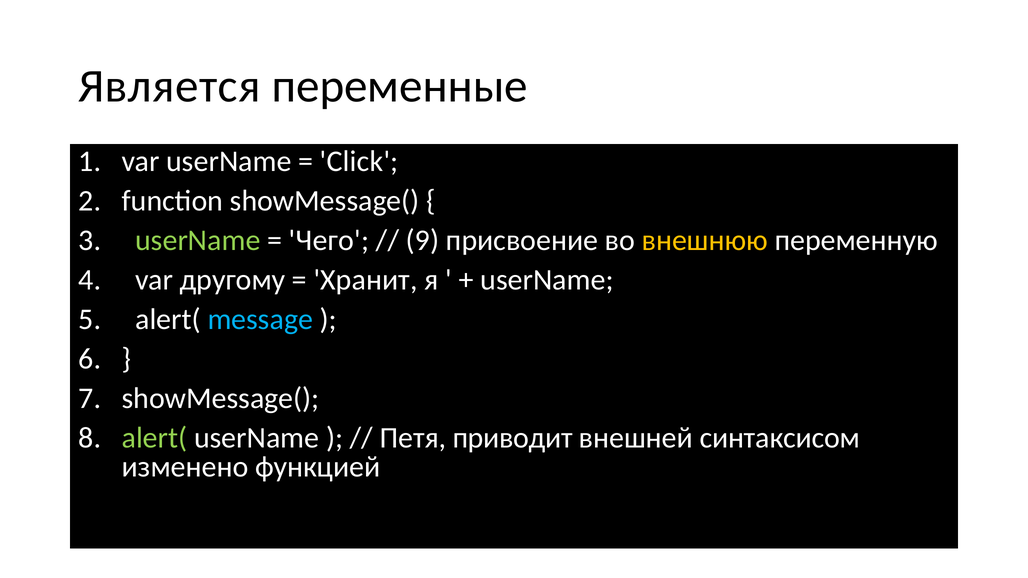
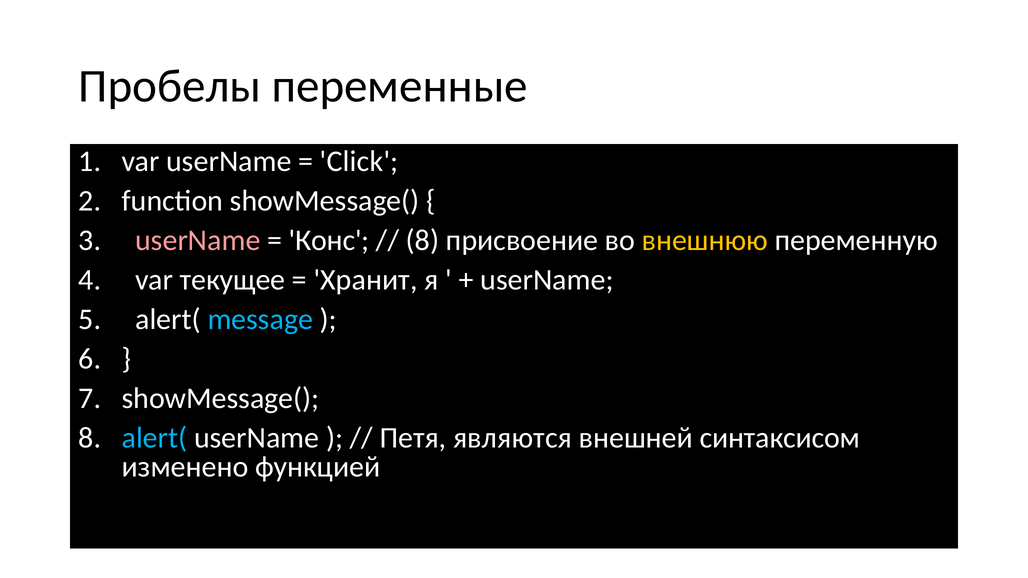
Является: Является -> Пробелы
userName at (198, 241) colour: light green -> pink
Чего: Чего -> Конс
9 at (423, 241): 9 -> 8
другому: другому -> текущее
alert( at (155, 438) colour: light green -> light blue
приводит: приводит -> являются
